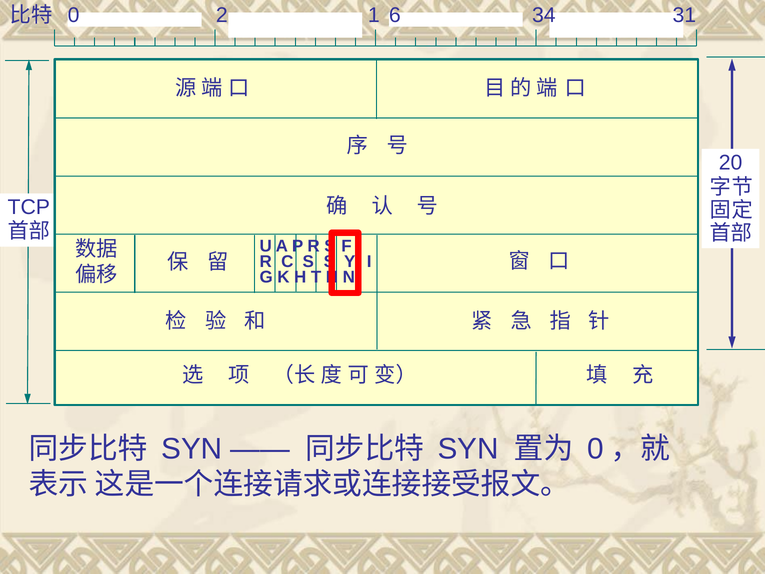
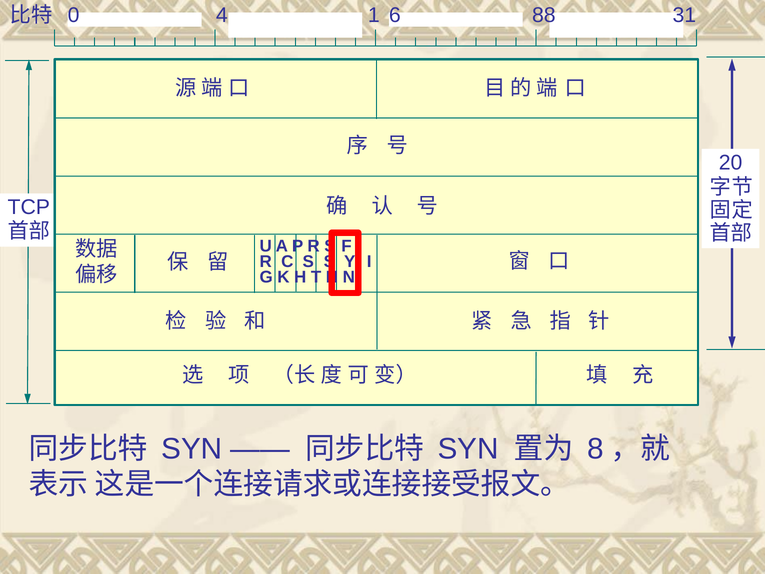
34: 34 -> 88
2: 2 -> 4
0 at (595, 449): 0 -> 8
